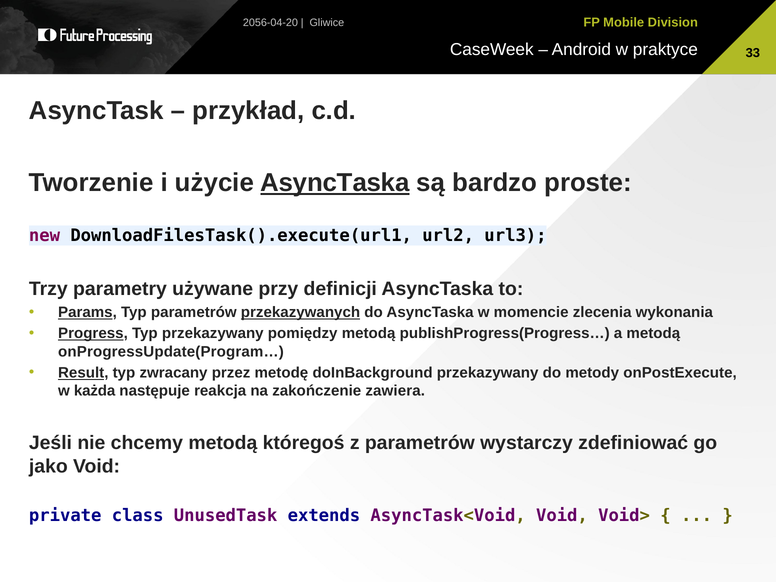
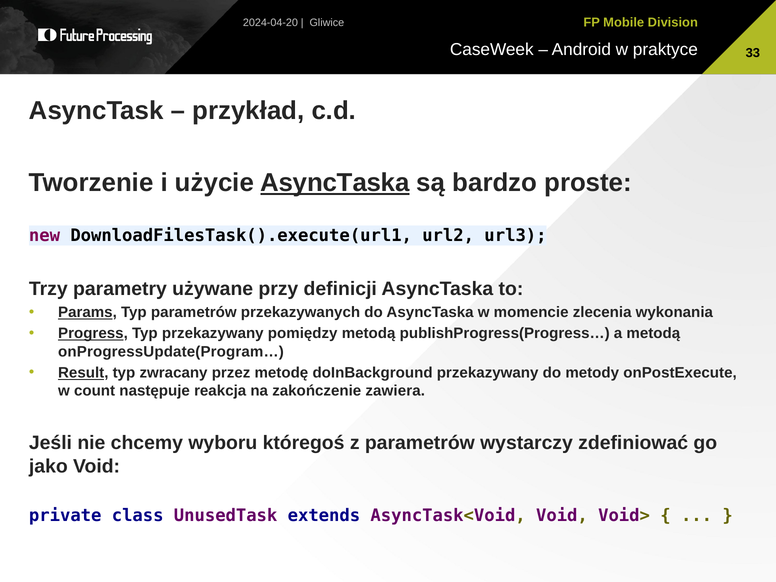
2056-04-20: 2056-04-20 -> 2024-04-20
przekazywanych underline: present -> none
każda: każda -> count
chcemy metodą: metodą -> wyboru
